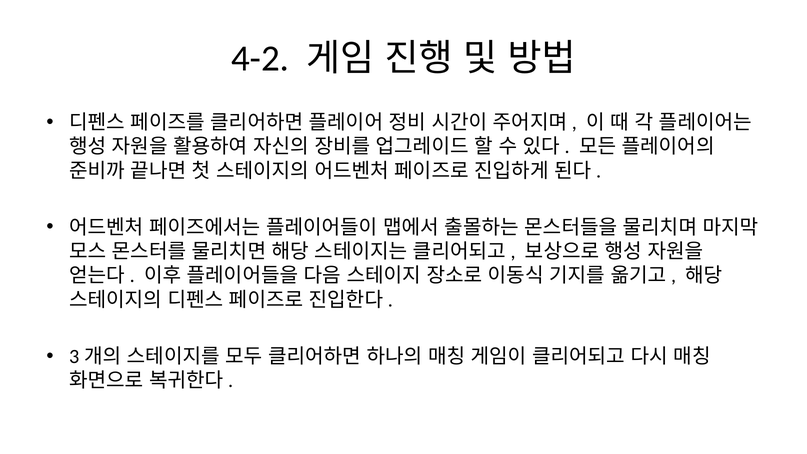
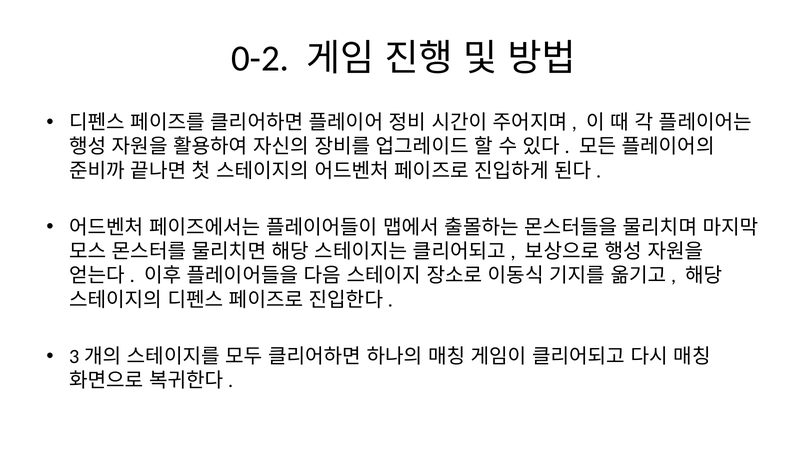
4-2: 4-2 -> 0-2
